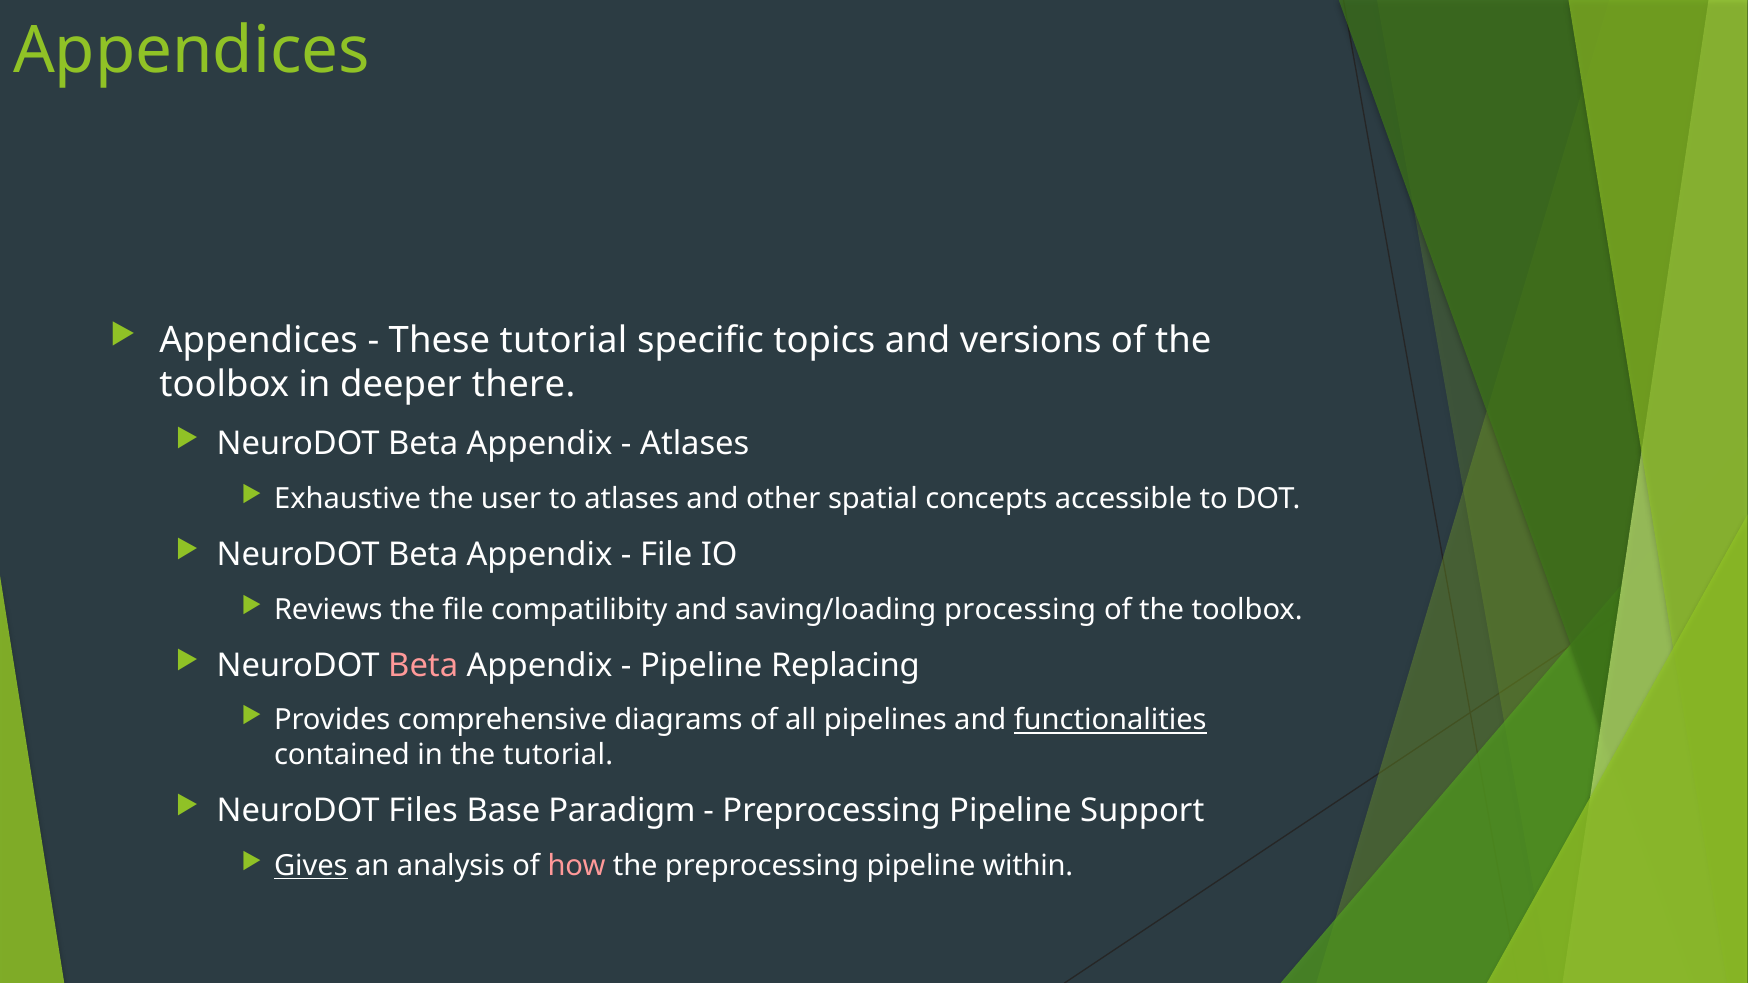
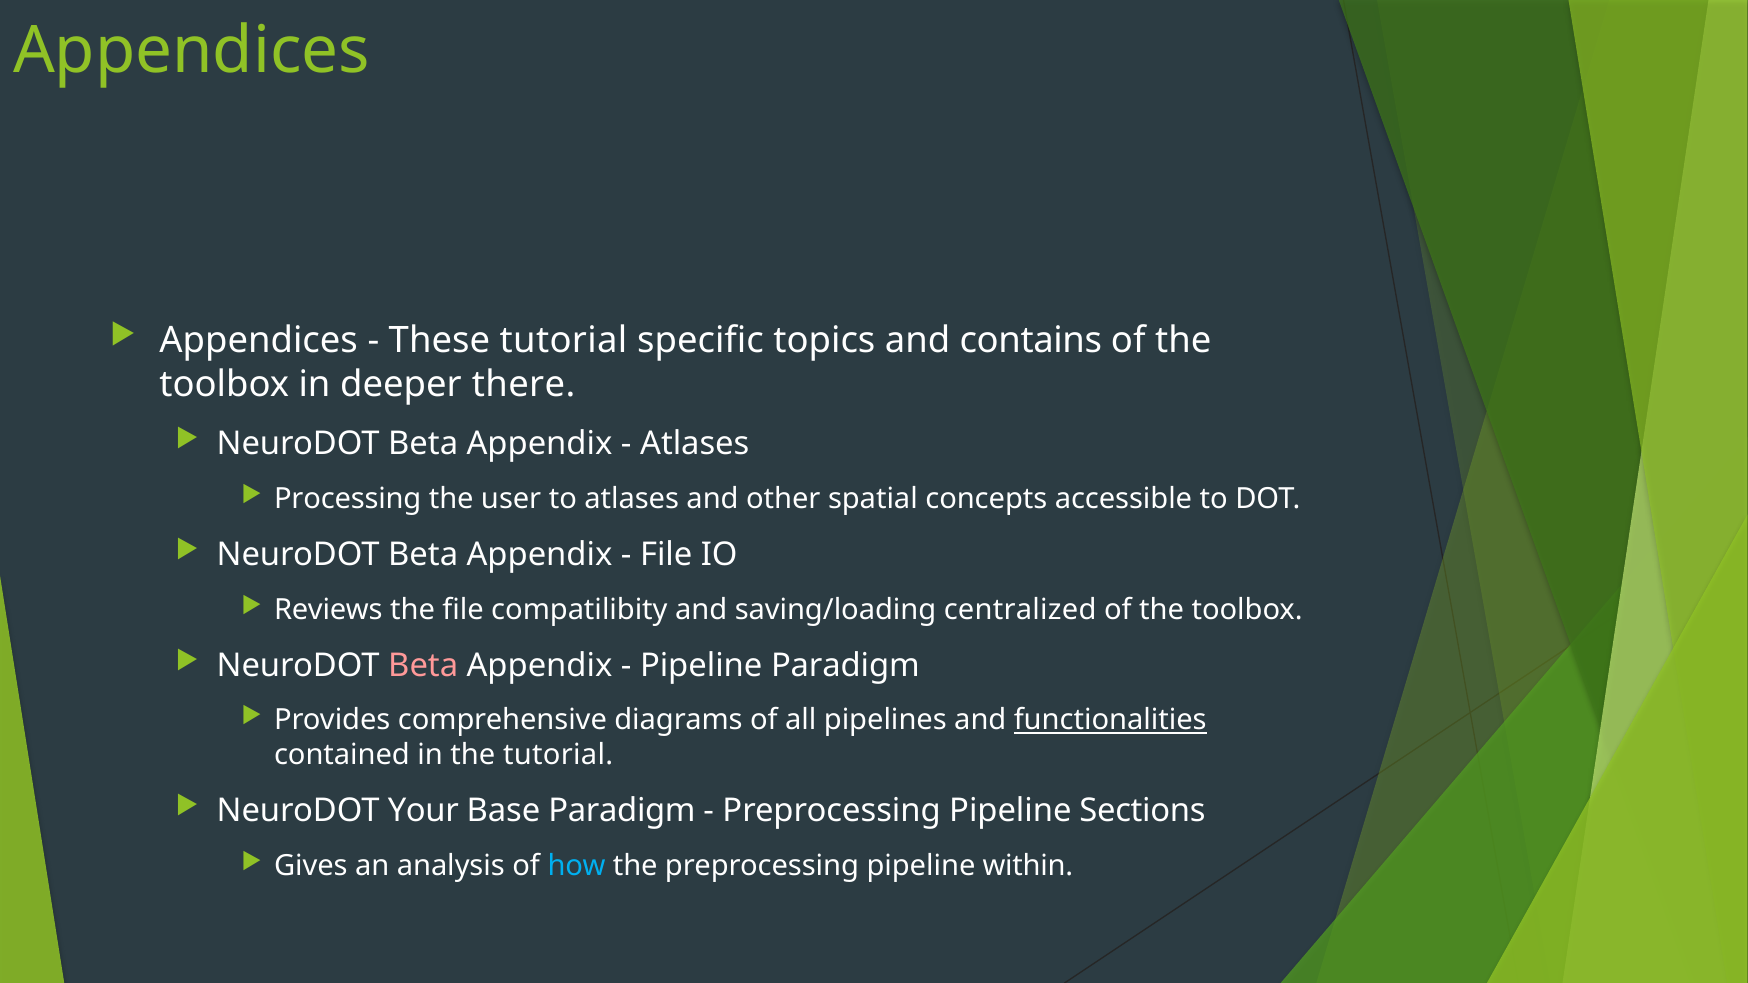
versions: versions -> contains
Exhaustive: Exhaustive -> Processing
processing: processing -> centralized
Pipeline Replacing: Replacing -> Paradigm
Files: Files -> Your
Support: Support -> Sections
Gives underline: present -> none
how colour: pink -> light blue
